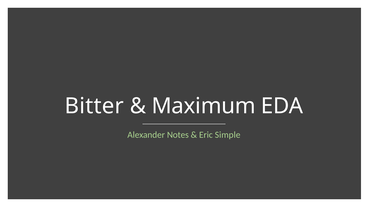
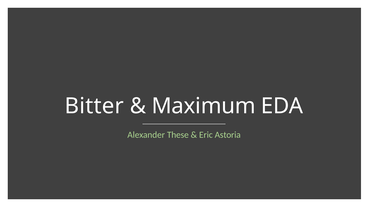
Notes: Notes -> These
Simple: Simple -> Astoria
